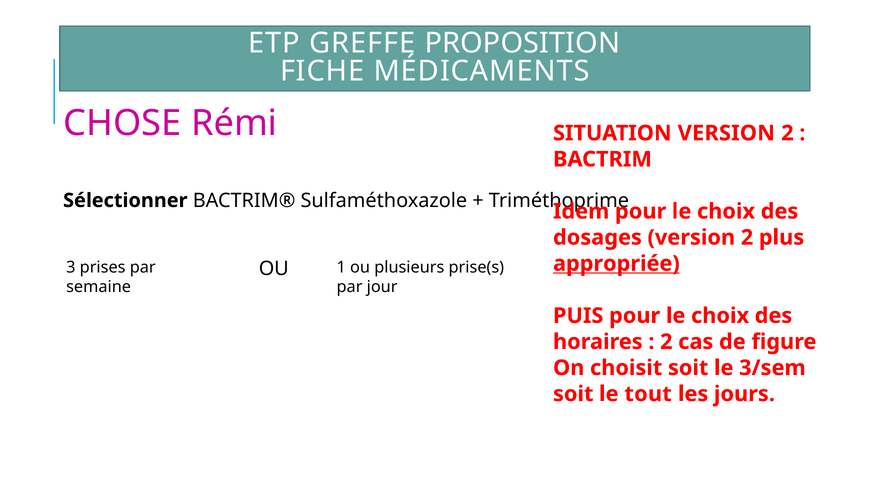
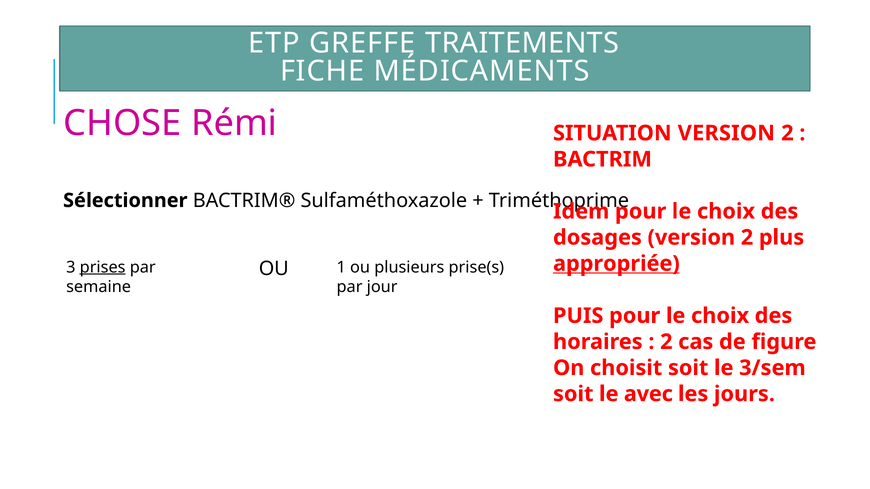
PROPOSITION: PROPOSITION -> TRAITEMENTS
prises underline: none -> present
tout: tout -> avec
